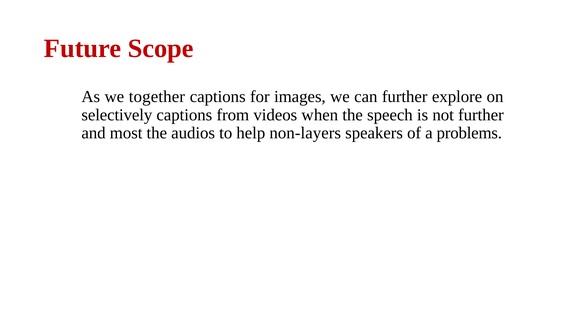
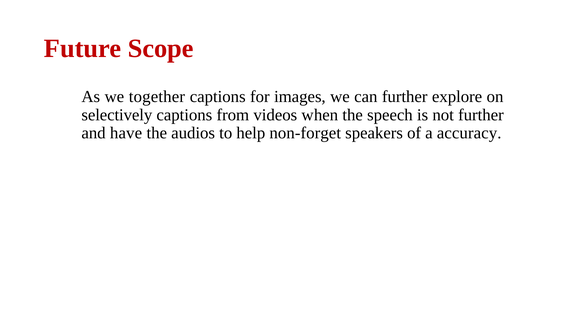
most: most -> have
non-layers: non-layers -> non-forget
problems: problems -> accuracy
